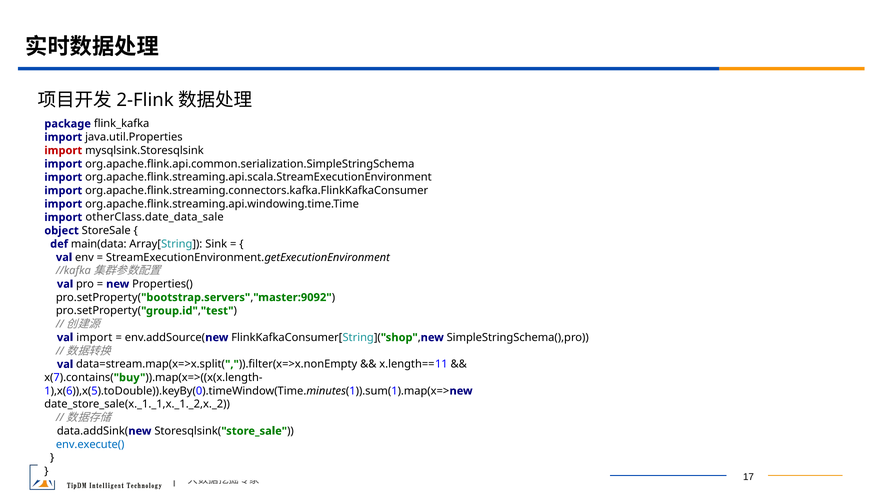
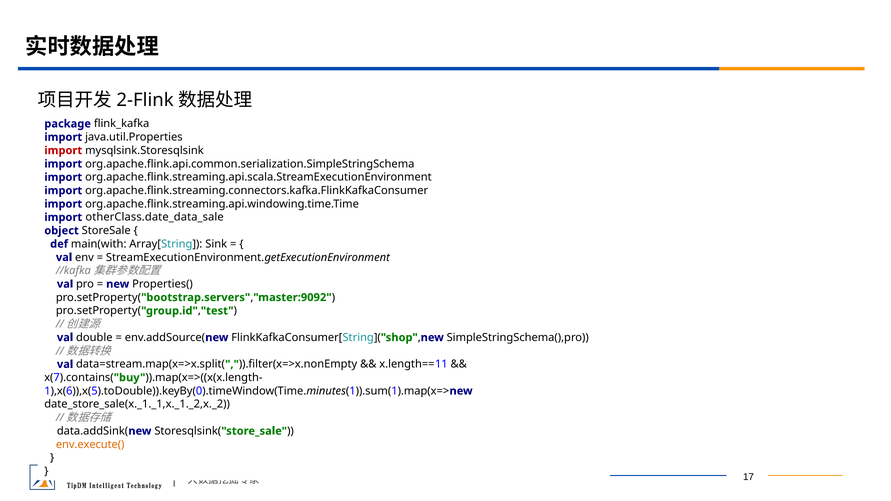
main(data: main(data -> main(with
val import: import -> double
env.execute( colour: blue -> orange
